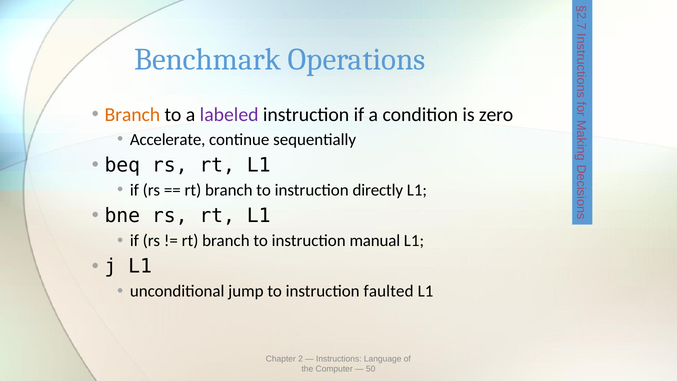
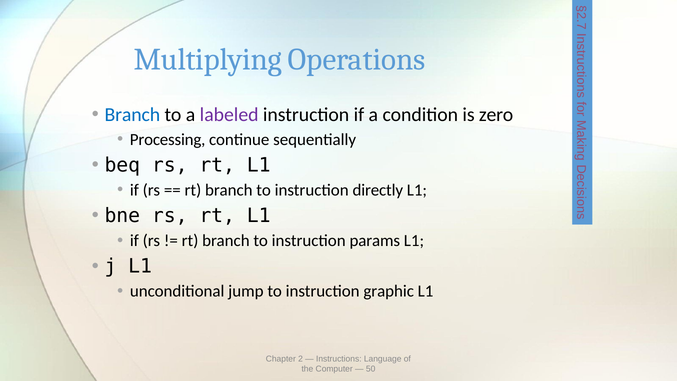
Benchmark: Benchmark -> Multiplying
Branch at (132, 114) colour: orange -> blue
Accelerate: Accelerate -> Processing
manual: manual -> params
faulted: faulted -> graphic
